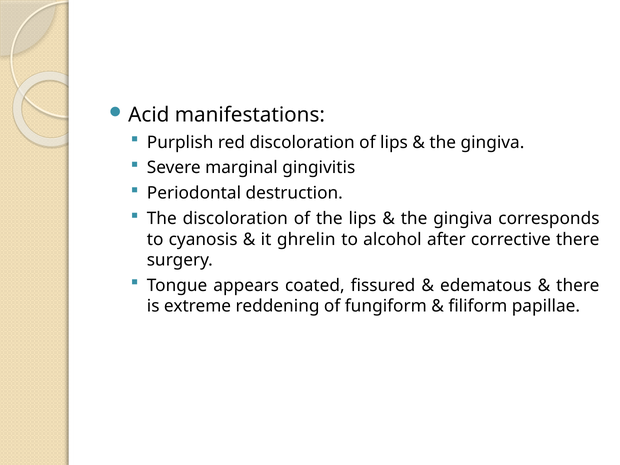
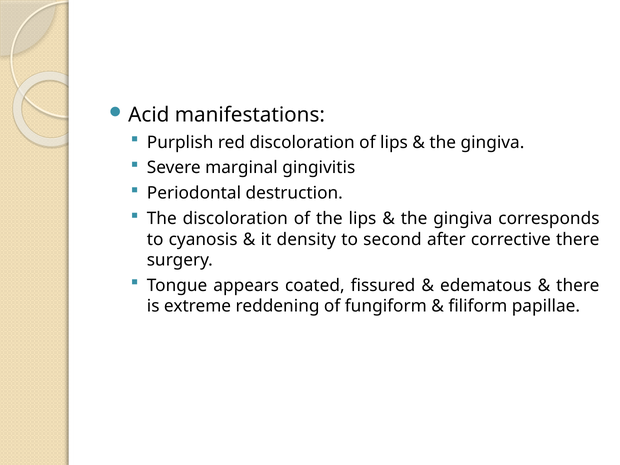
ghrelin: ghrelin -> density
alcohol: alcohol -> second
